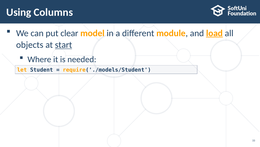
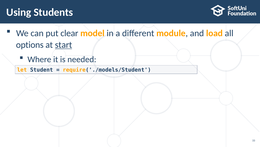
Columns: Columns -> Students
load underline: present -> none
objects: objects -> options
